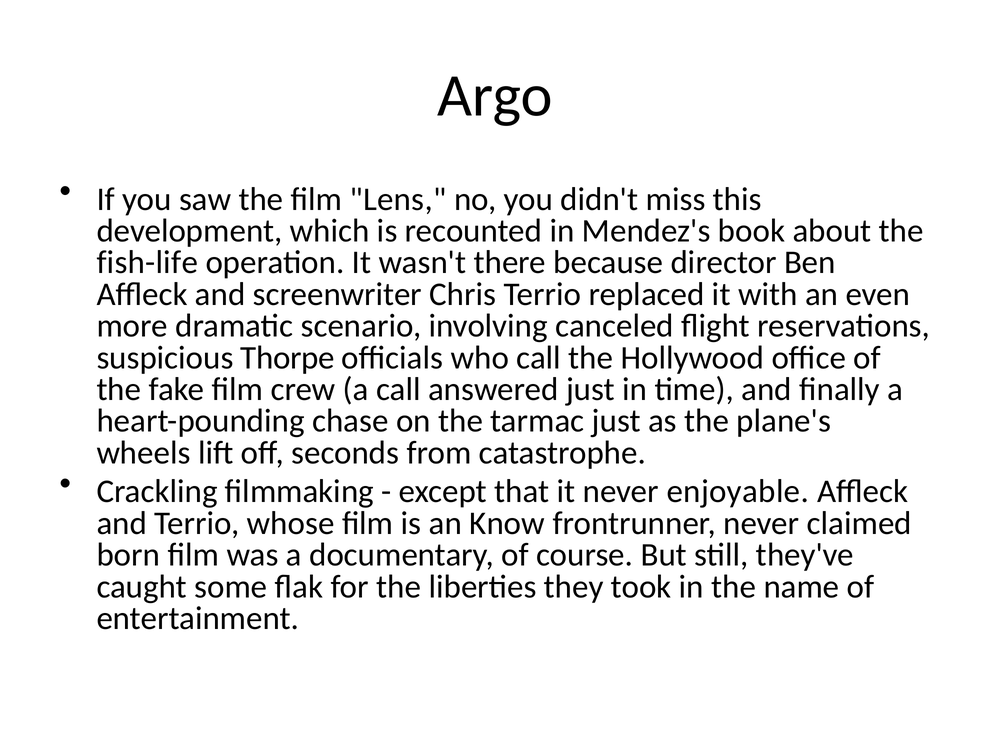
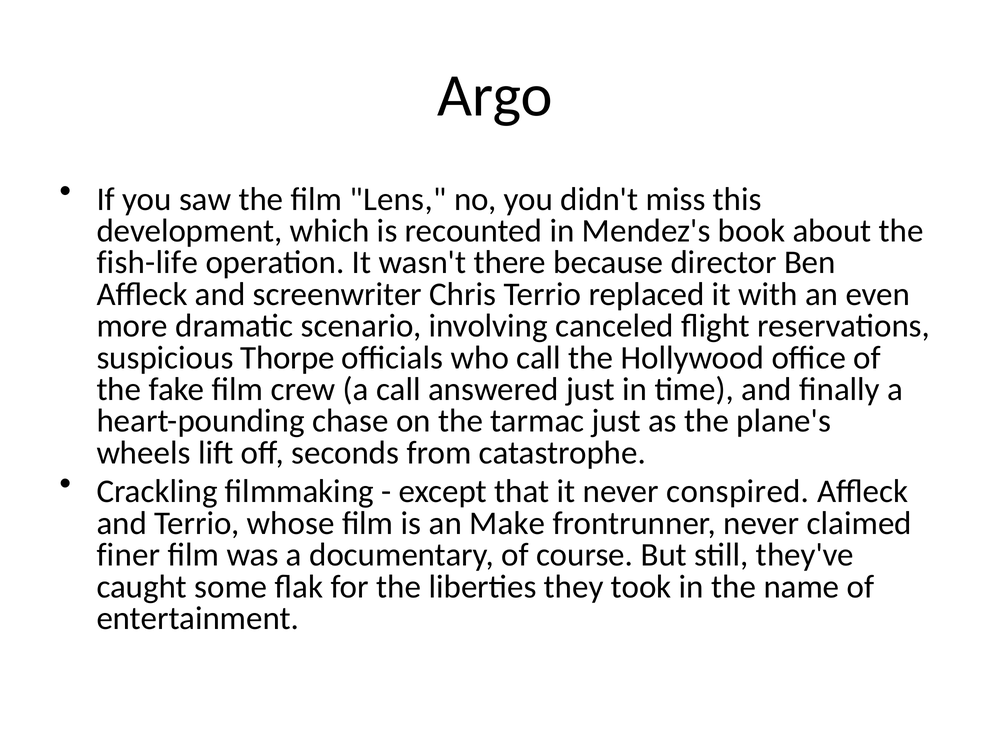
enjoyable: enjoyable -> conspired
Know: Know -> Make
born: born -> finer
